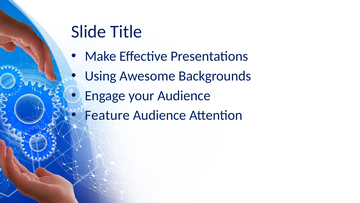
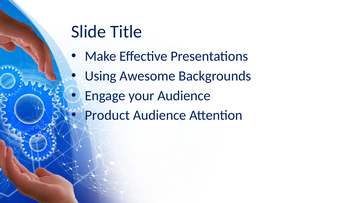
Feature: Feature -> Product
